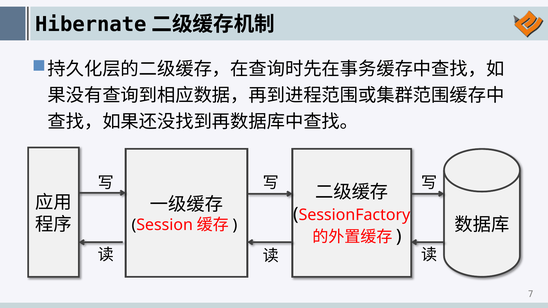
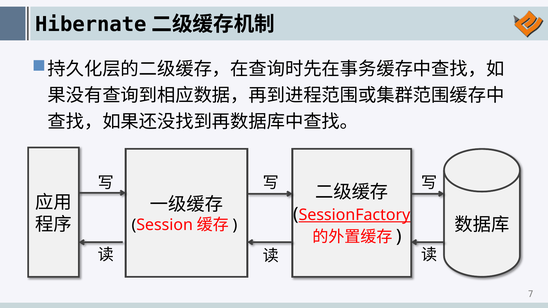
SessionFactory underline: none -> present
